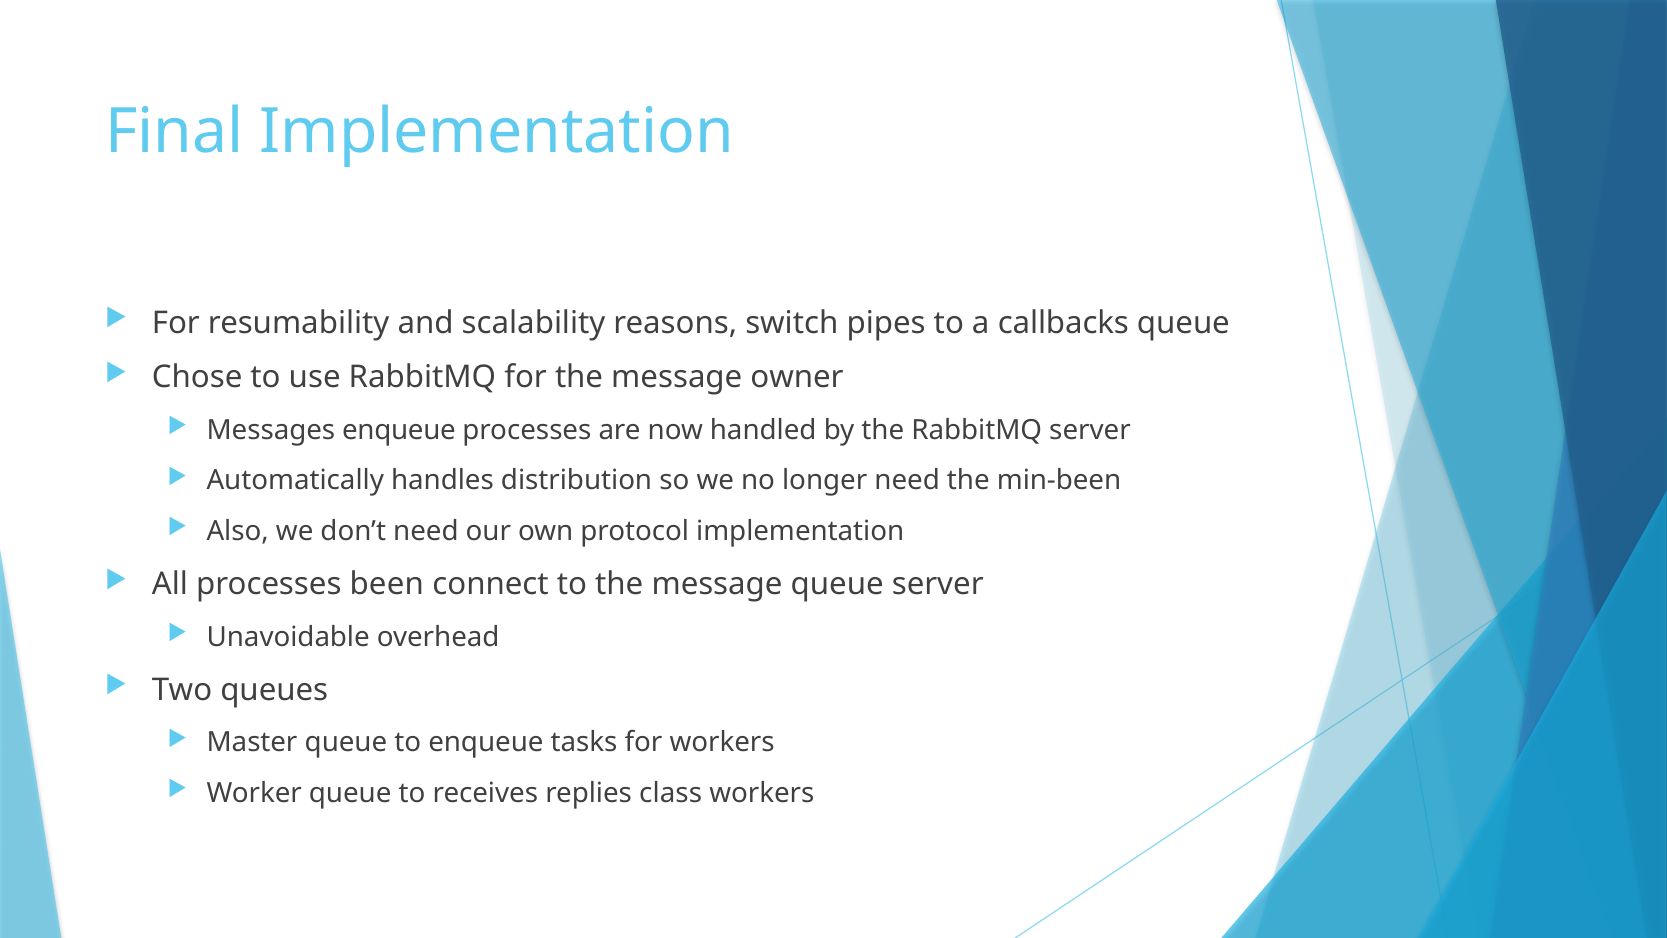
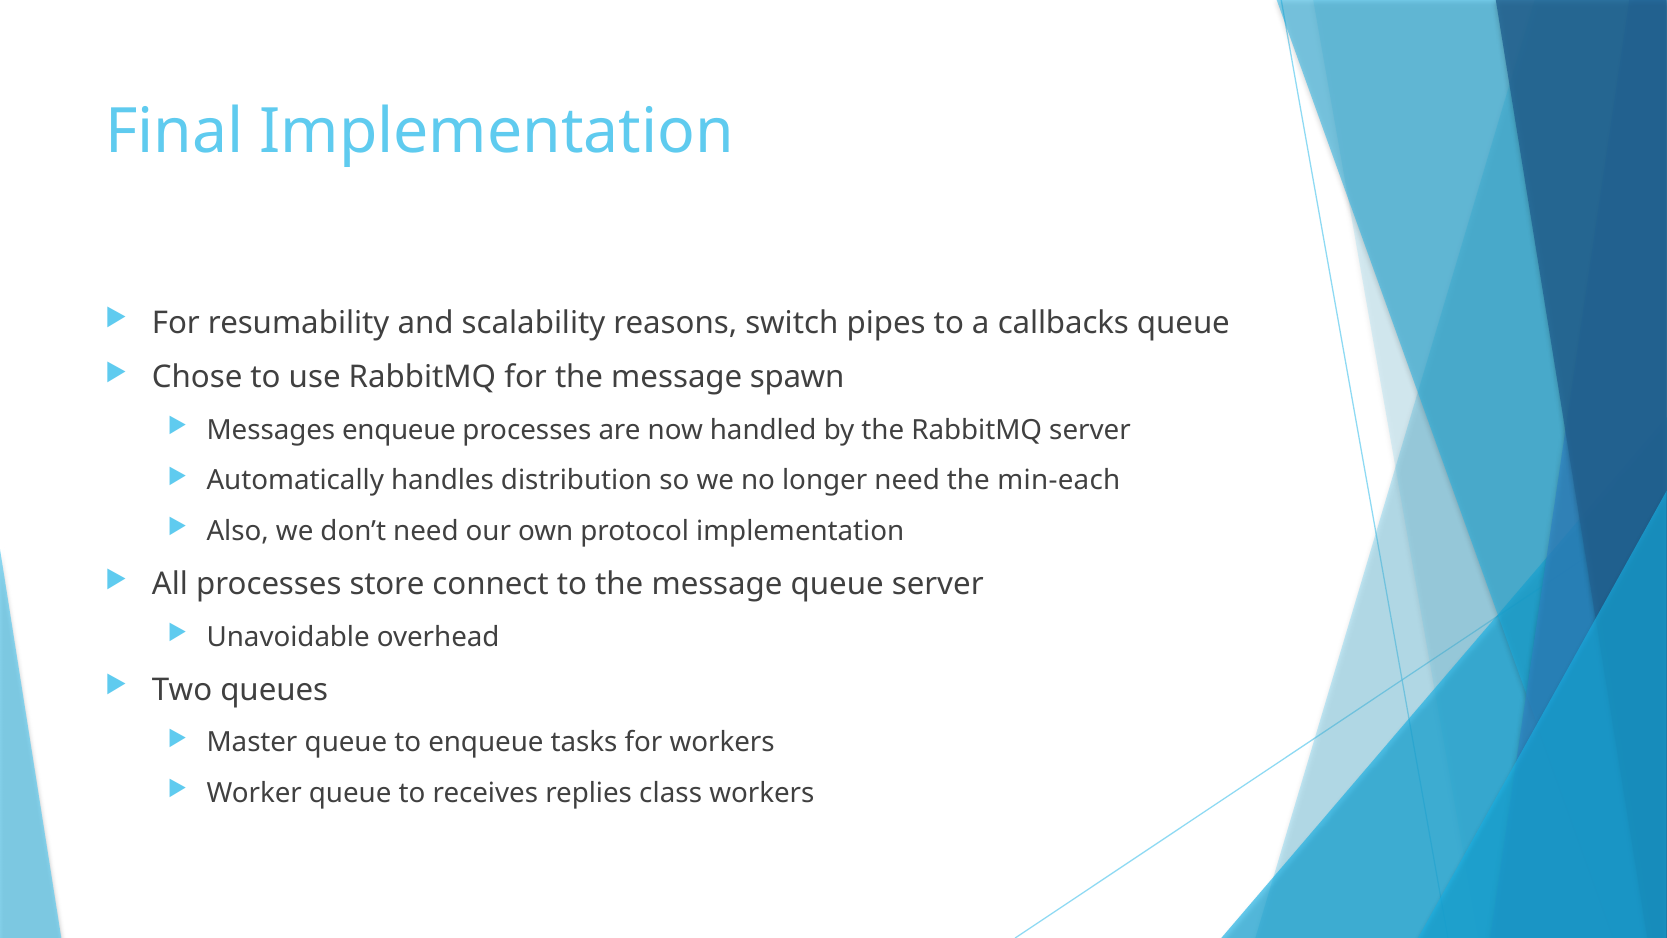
owner: owner -> spawn
min-been: min-been -> min-each
been: been -> store
